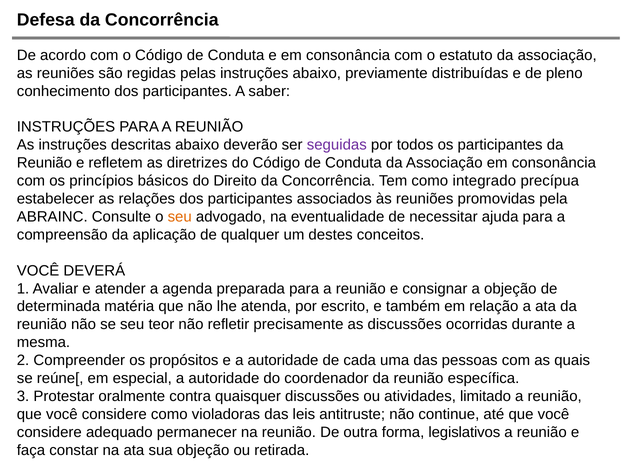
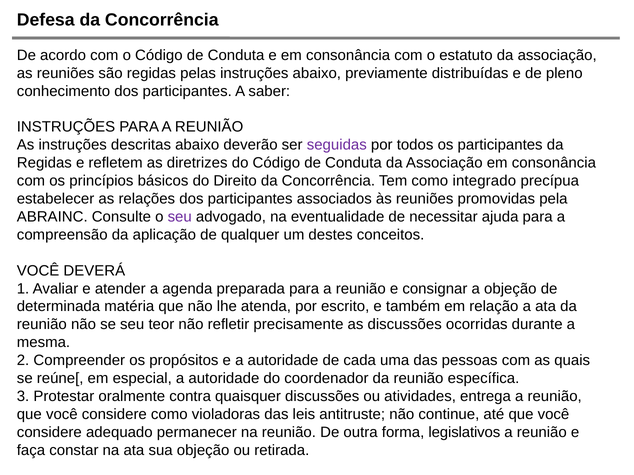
Reunião at (44, 163): Reunião -> Regidas
seu at (180, 217) colour: orange -> purple
limitado: limitado -> entrega
